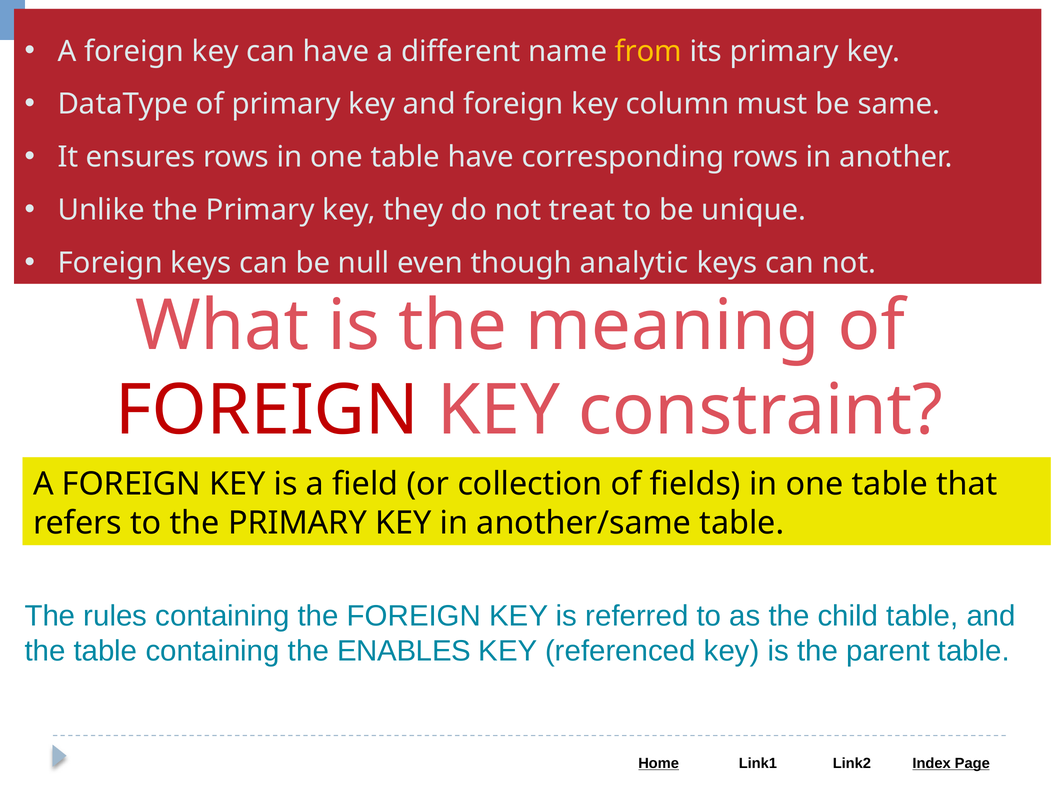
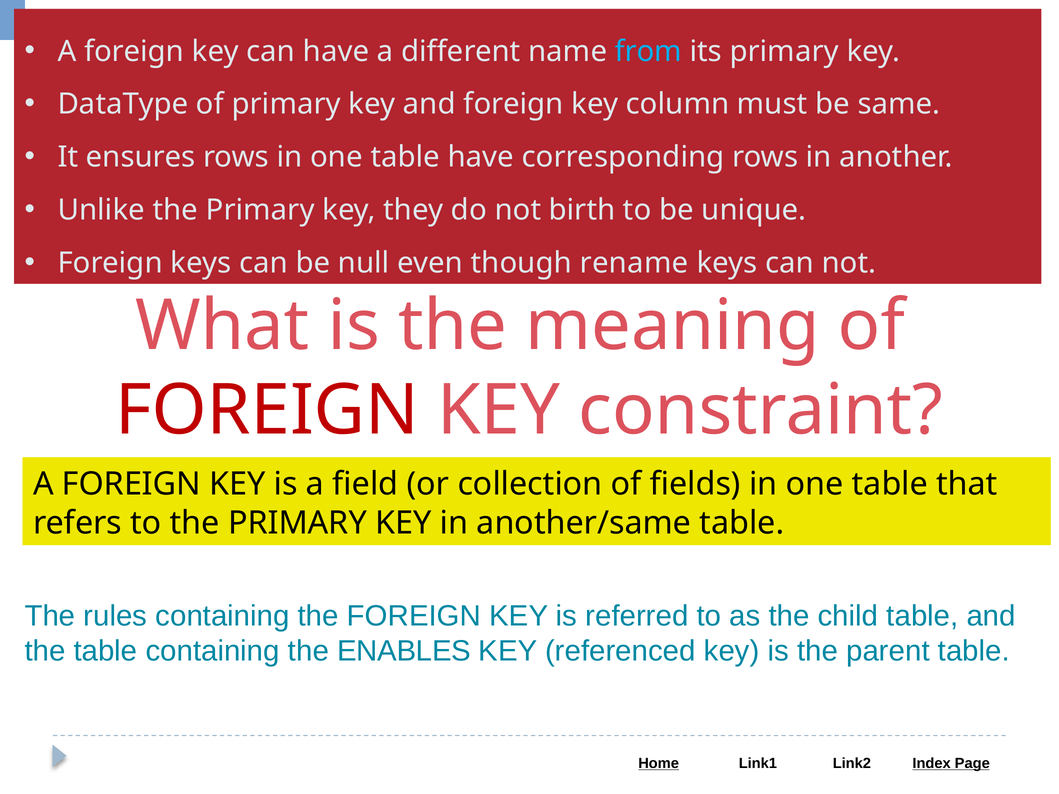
from colour: yellow -> light blue
treat: treat -> birth
analytic: analytic -> rename
